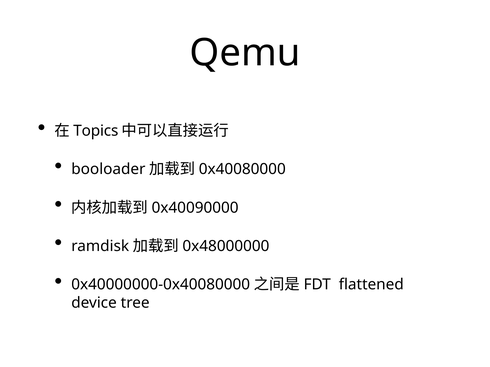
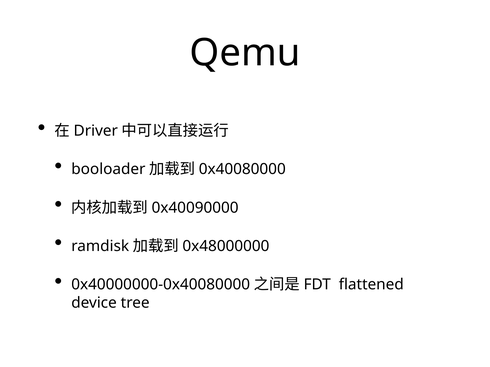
Topics: Topics -> Driver
